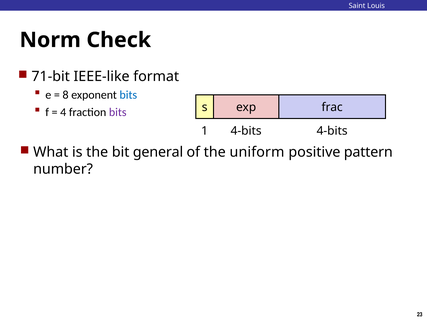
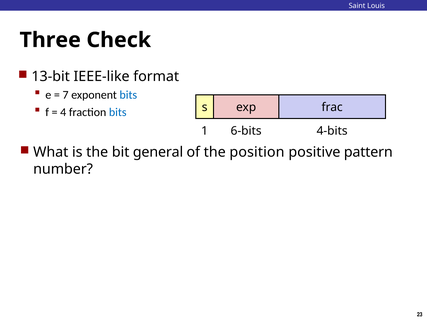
Norm: Norm -> Three
71-bit: 71-bit -> 13-bit
8: 8 -> 7
bits at (118, 112) colour: purple -> blue
1 4-bits: 4-bits -> 6-bits
uniform: uniform -> position
